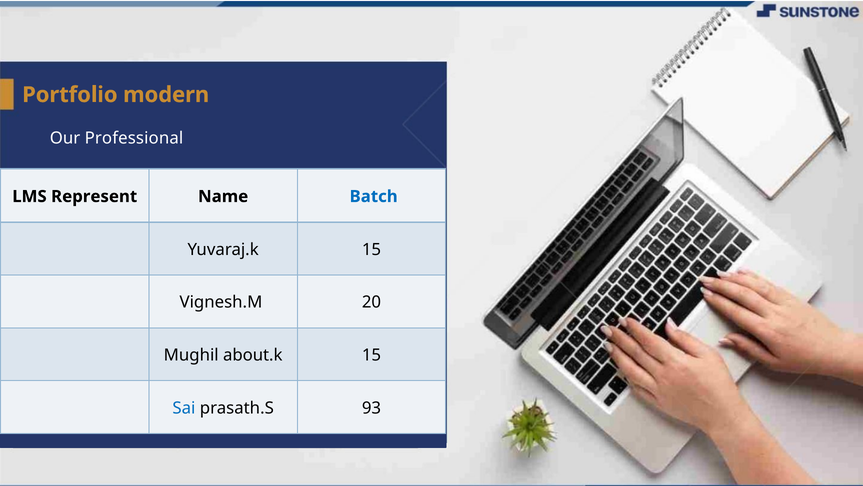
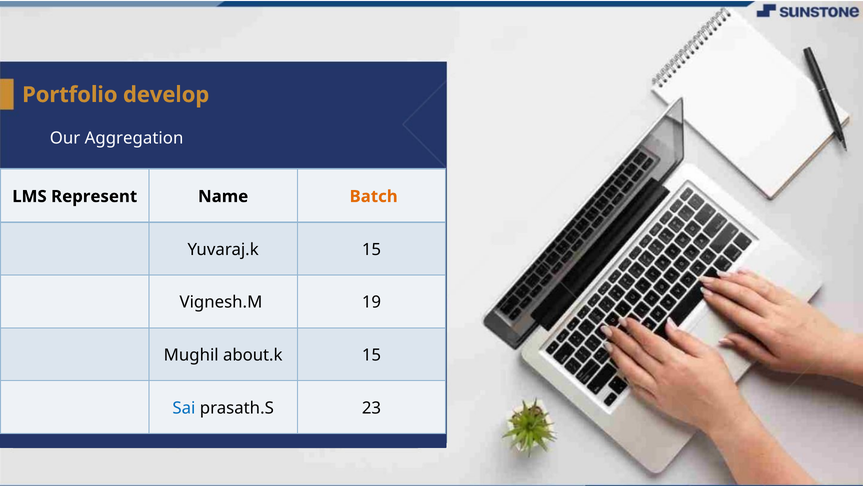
modern: modern -> develop
Professional: Professional -> Aggregation
Batch at (374, 196) colour: blue -> orange
20: 20 -> 19
93: 93 -> 23
